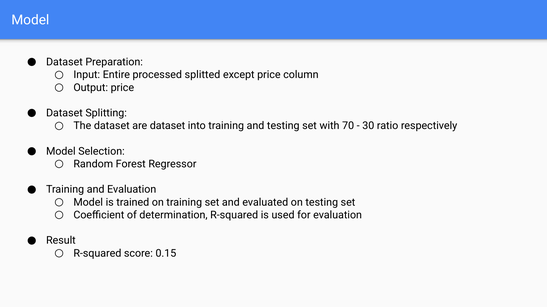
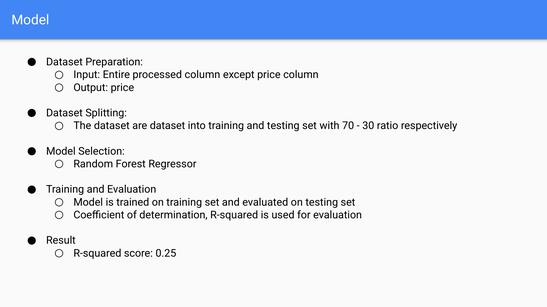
processed splitted: splitted -> column
0.15: 0.15 -> 0.25
